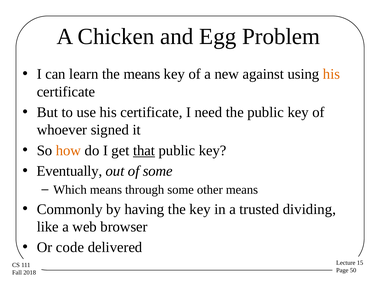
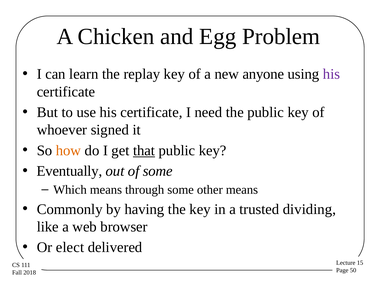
the means: means -> replay
against: against -> anyone
his at (331, 74) colour: orange -> purple
code: code -> elect
